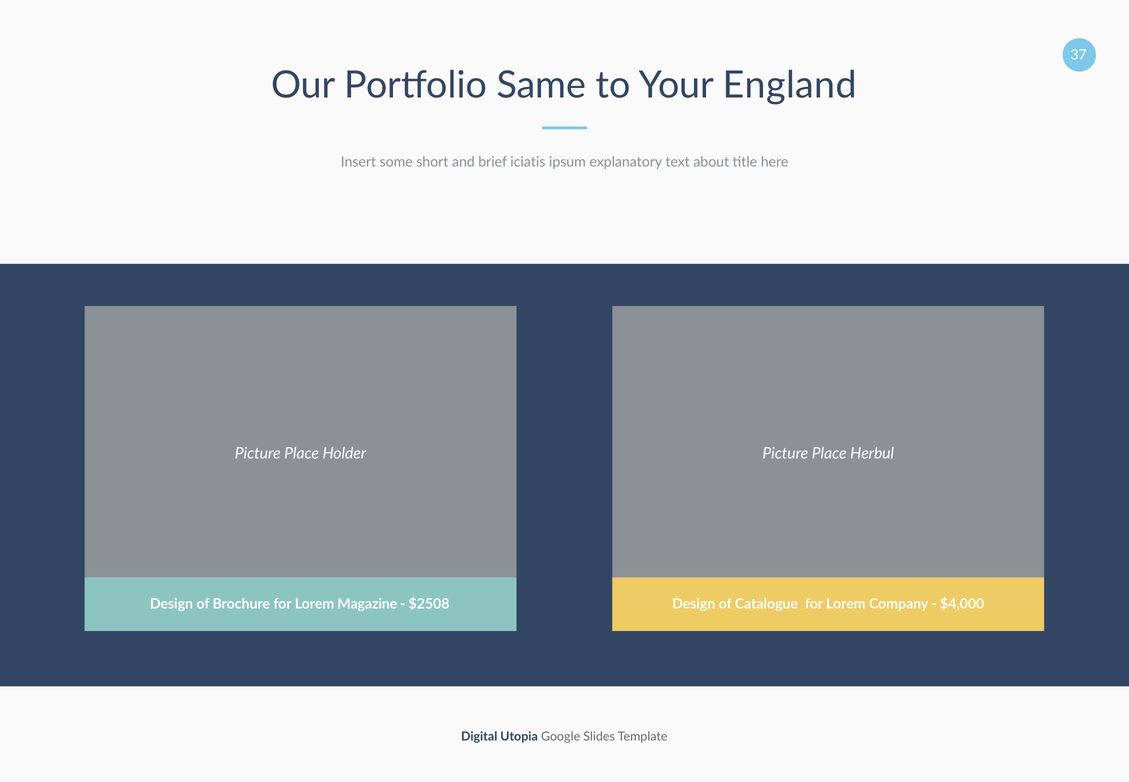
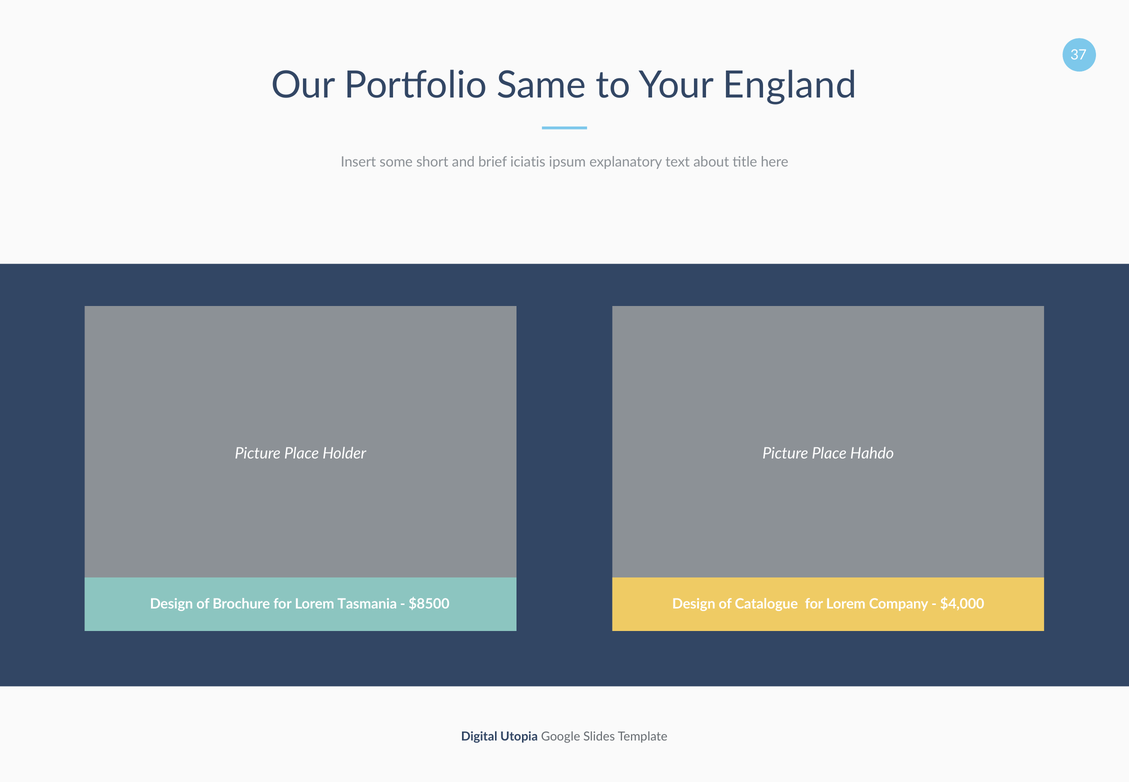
Herbul: Herbul -> Hahdo
Magazine: Magazine -> Tasmania
$2508: $2508 -> $8500
